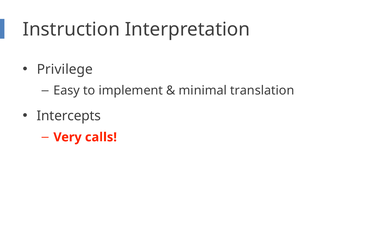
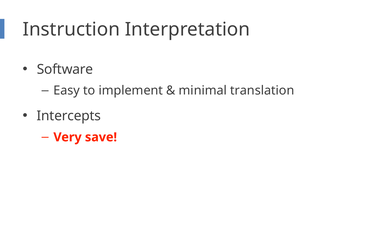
Privilege: Privilege -> Software
calls: calls -> save
